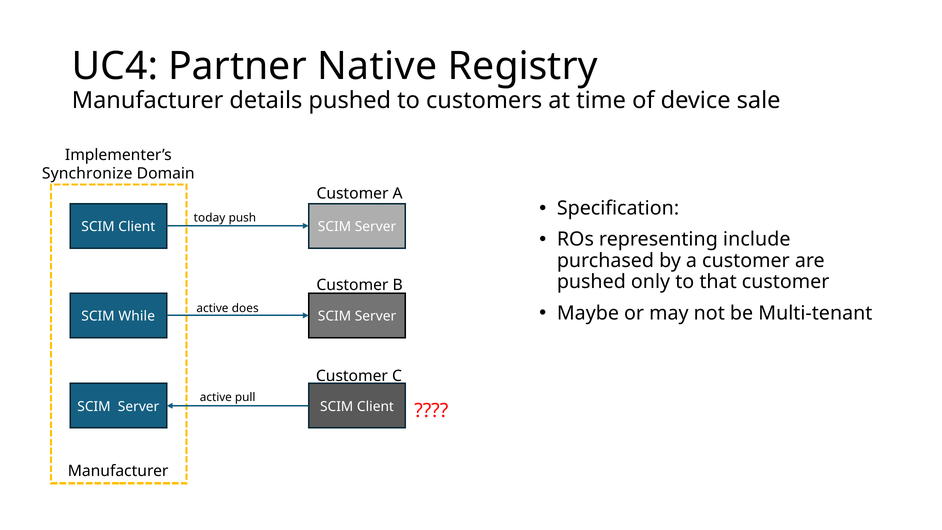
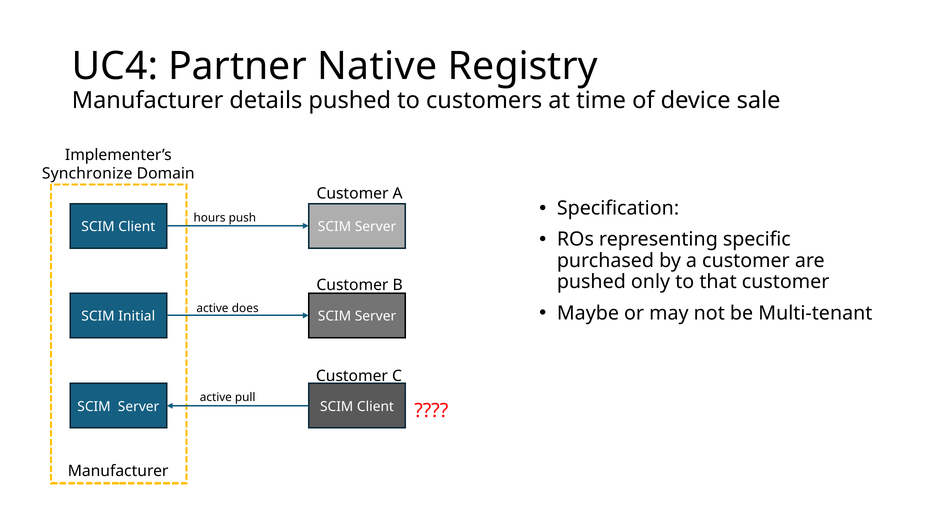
today: today -> hours
include: include -> specific
While: While -> Initial
